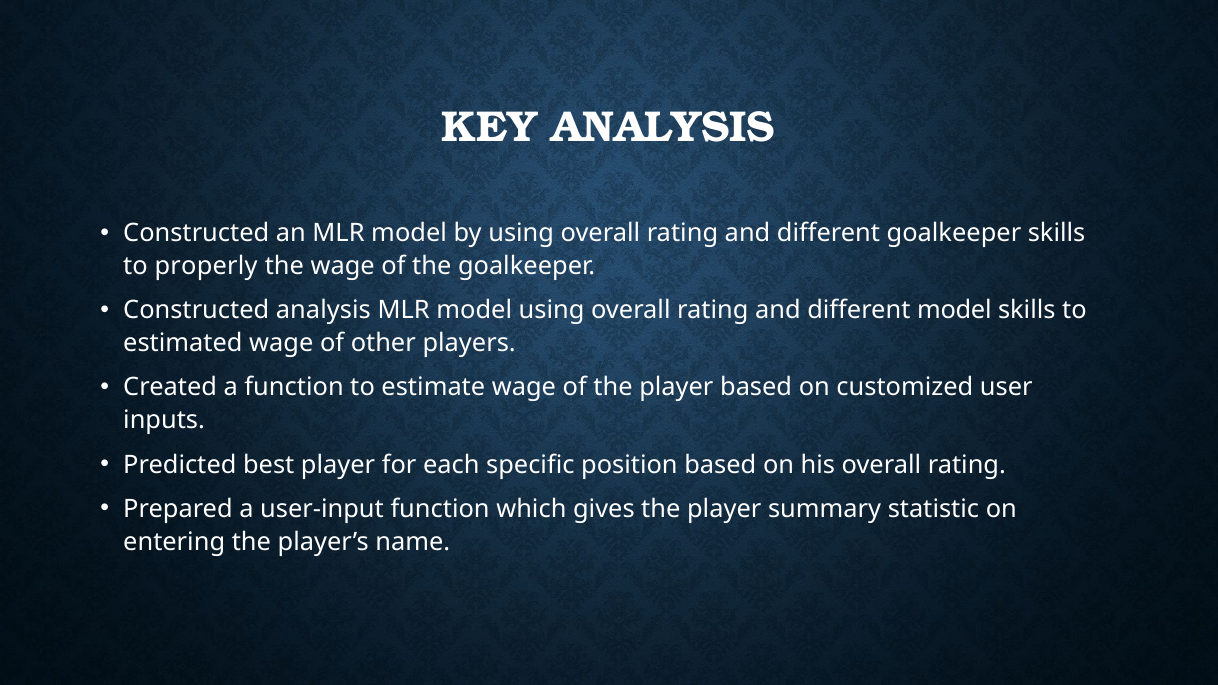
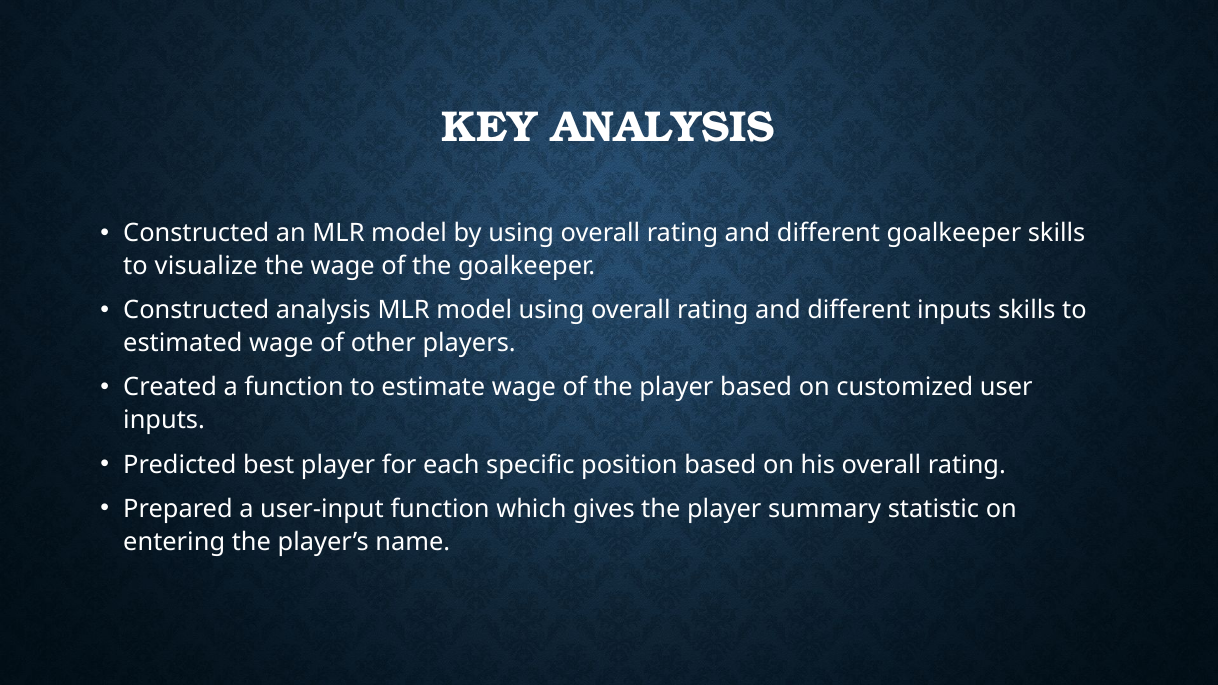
properly: properly -> visualize
different model: model -> inputs
